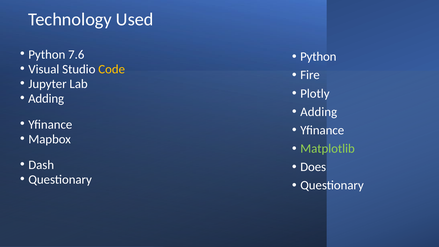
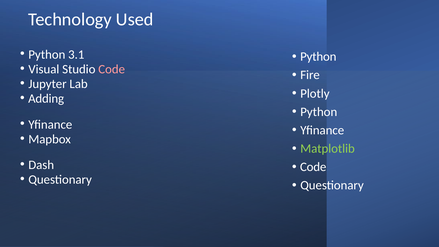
7.6: 7.6 -> 3.1
Code at (112, 69) colour: yellow -> pink
Adding at (319, 112): Adding -> Python
Does at (313, 167): Does -> Code
